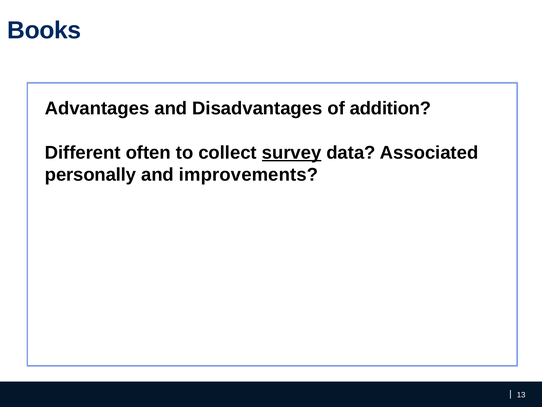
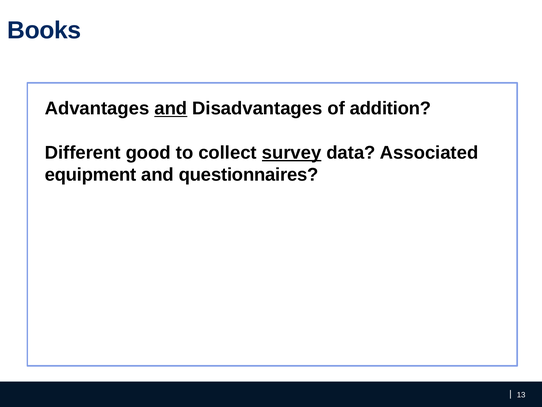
and at (171, 108) underline: none -> present
often: often -> good
personally: personally -> equipment
improvements: improvements -> questionnaires
